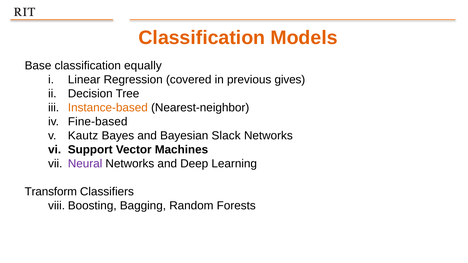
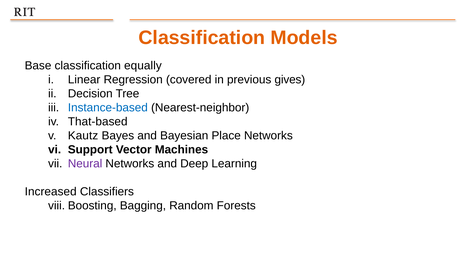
Instance-based colour: orange -> blue
Fine-based: Fine-based -> That-based
Slack: Slack -> Place
Transform: Transform -> Increased
